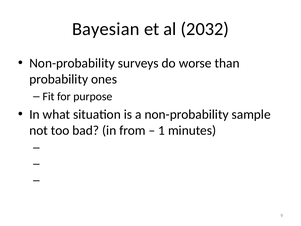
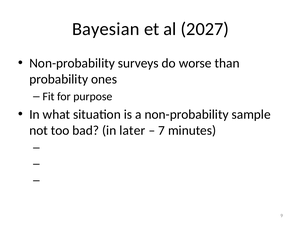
2032: 2032 -> 2027
from: from -> later
1: 1 -> 7
